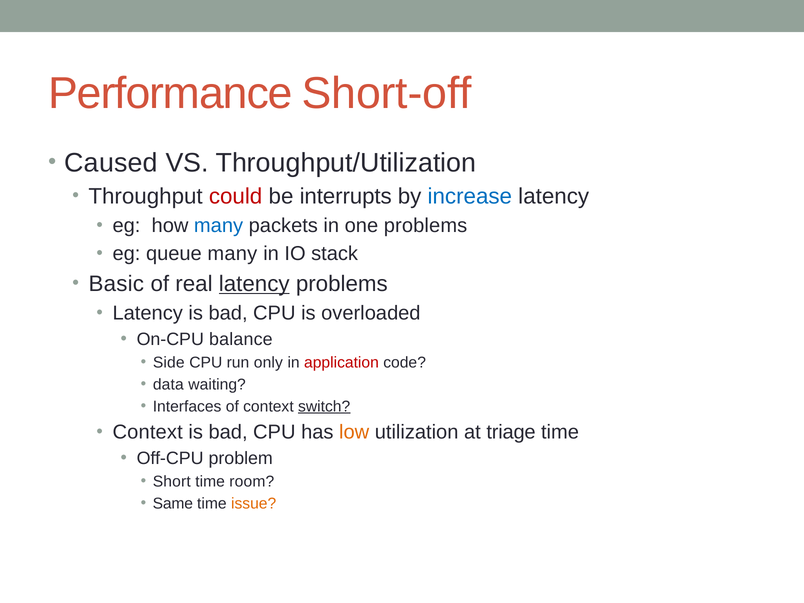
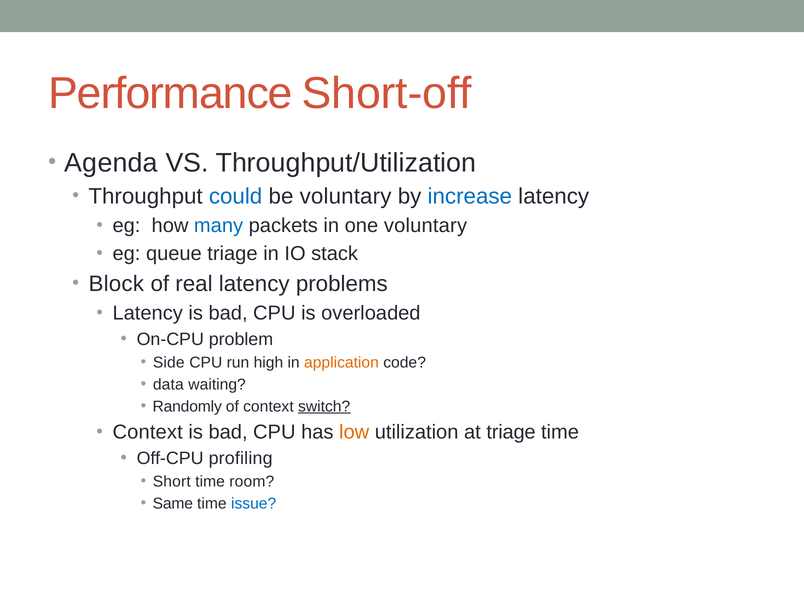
Caused: Caused -> Agenda
could colour: red -> blue
be interrupts: interrupts -> voluntary
one problems: problems -> voluntary
queue many: many -> triage
Basic: Basic -> Block
latency at (254, 284) underline: present -> none
balance: balance -> problem
only: only -> high
application colour: red -> orange
Interfaces: Interfaces -> Randomly
problem: problem -> profiling
issue colour: orange -> blue
